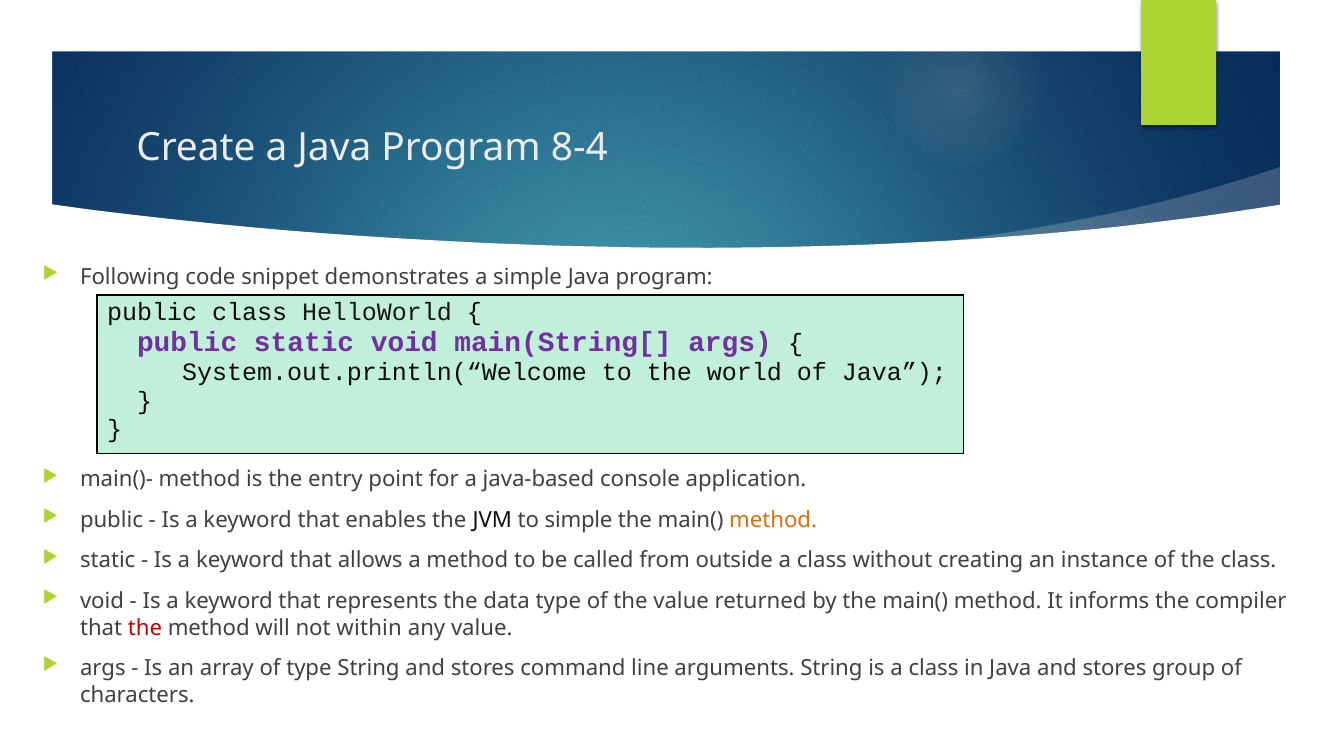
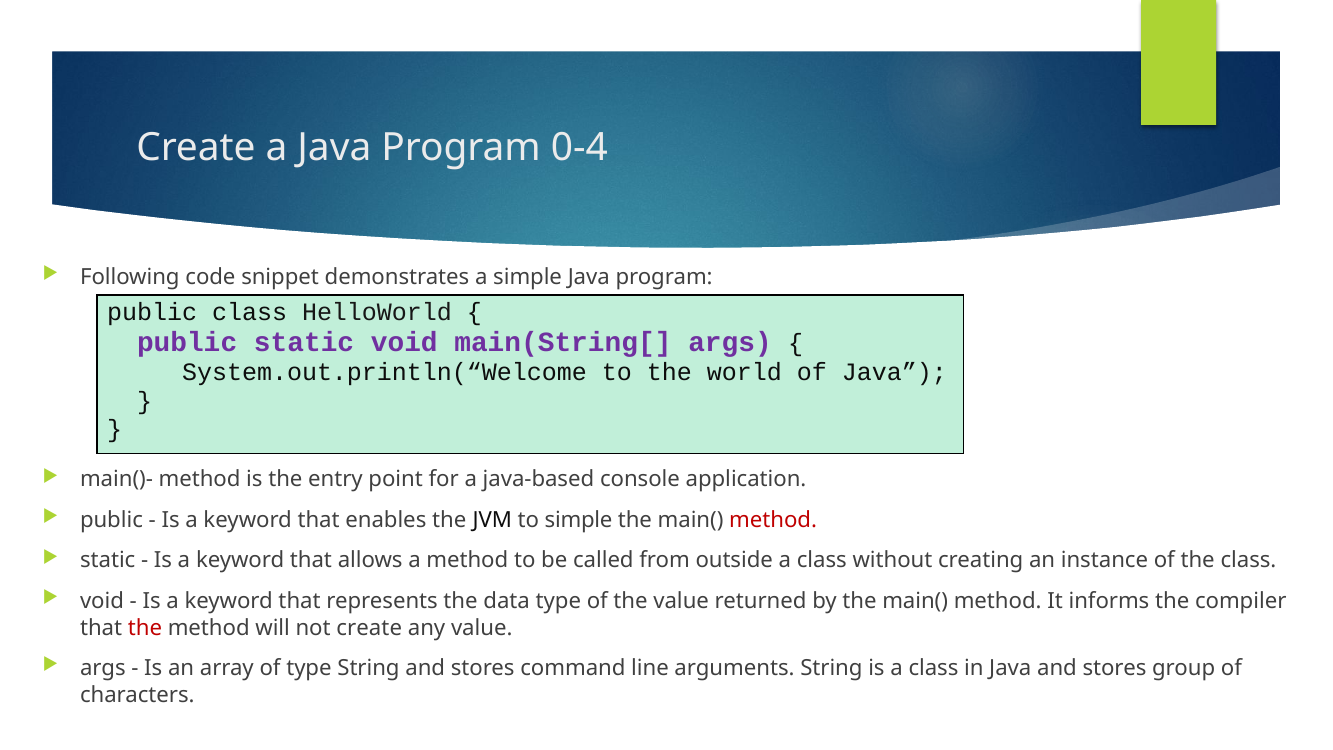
8-4: 8-4 -> 0-4
method at (773, 520) colour: orange -> red
not within: within -> create
